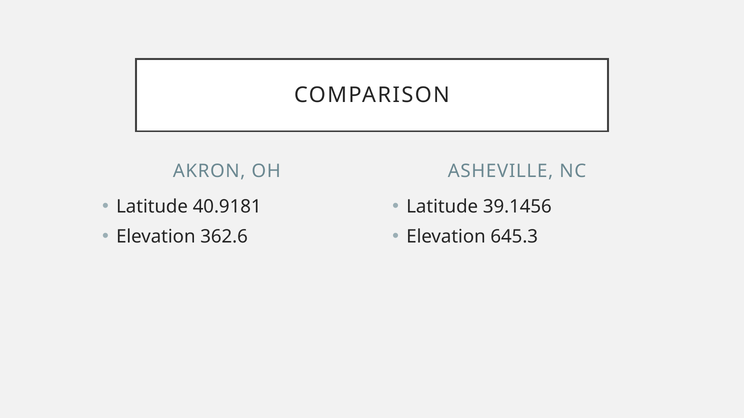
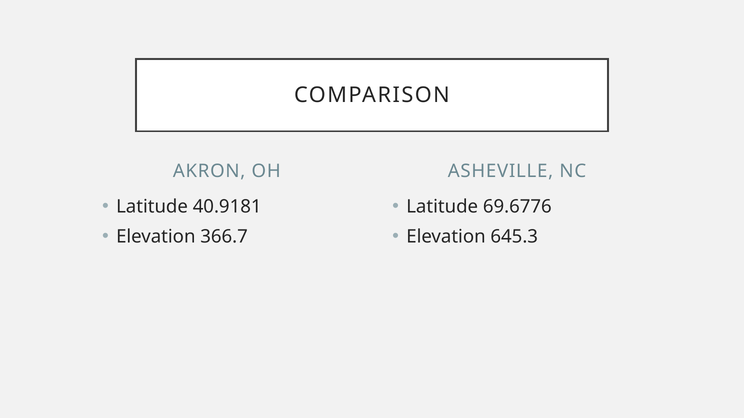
39.1456: 39.1456 -> 69.6776
362.6: 362.6 -> 366.7
